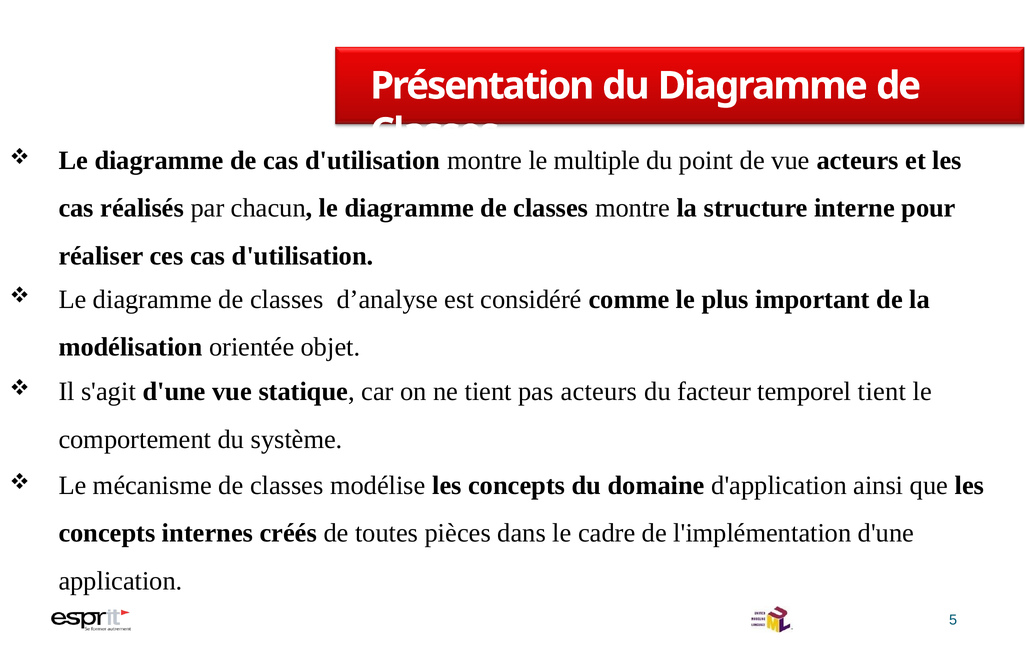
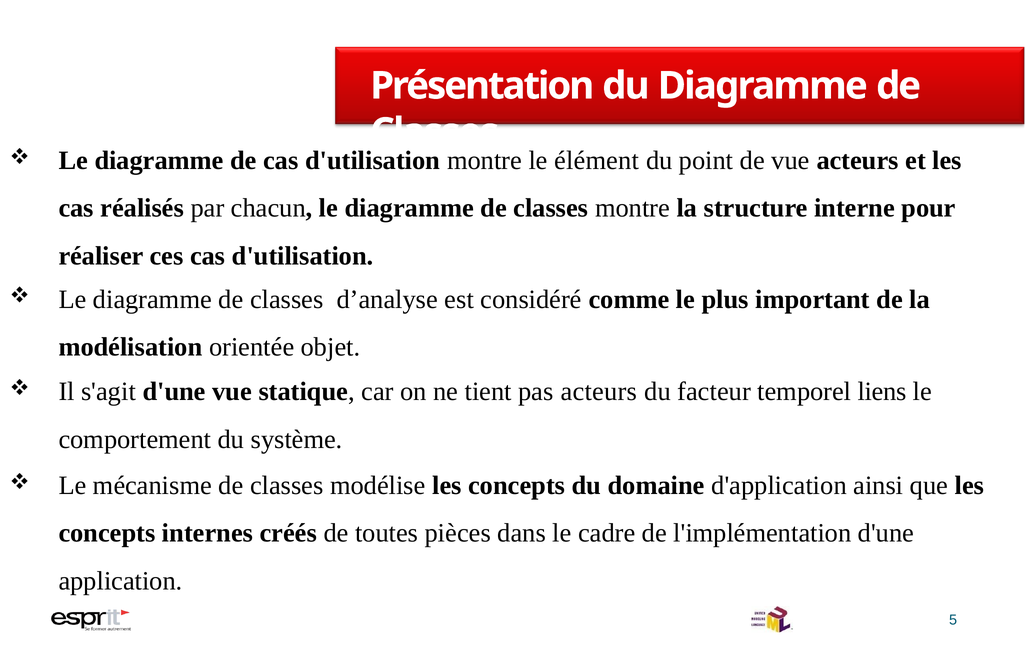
multiple: multiple -> élément
temporel tient: tient -> liens
